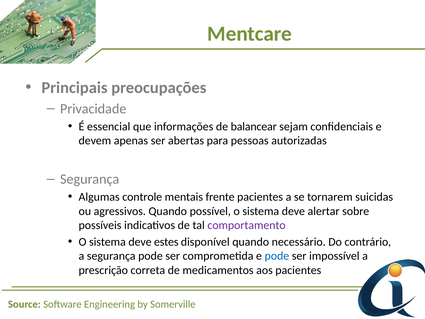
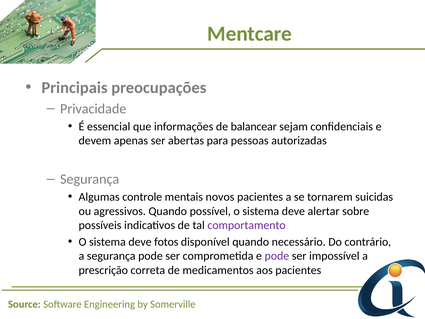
frente: frente -> novos
estes: estes -> fotos
pode at (277, 256) colour: blue -> purple
